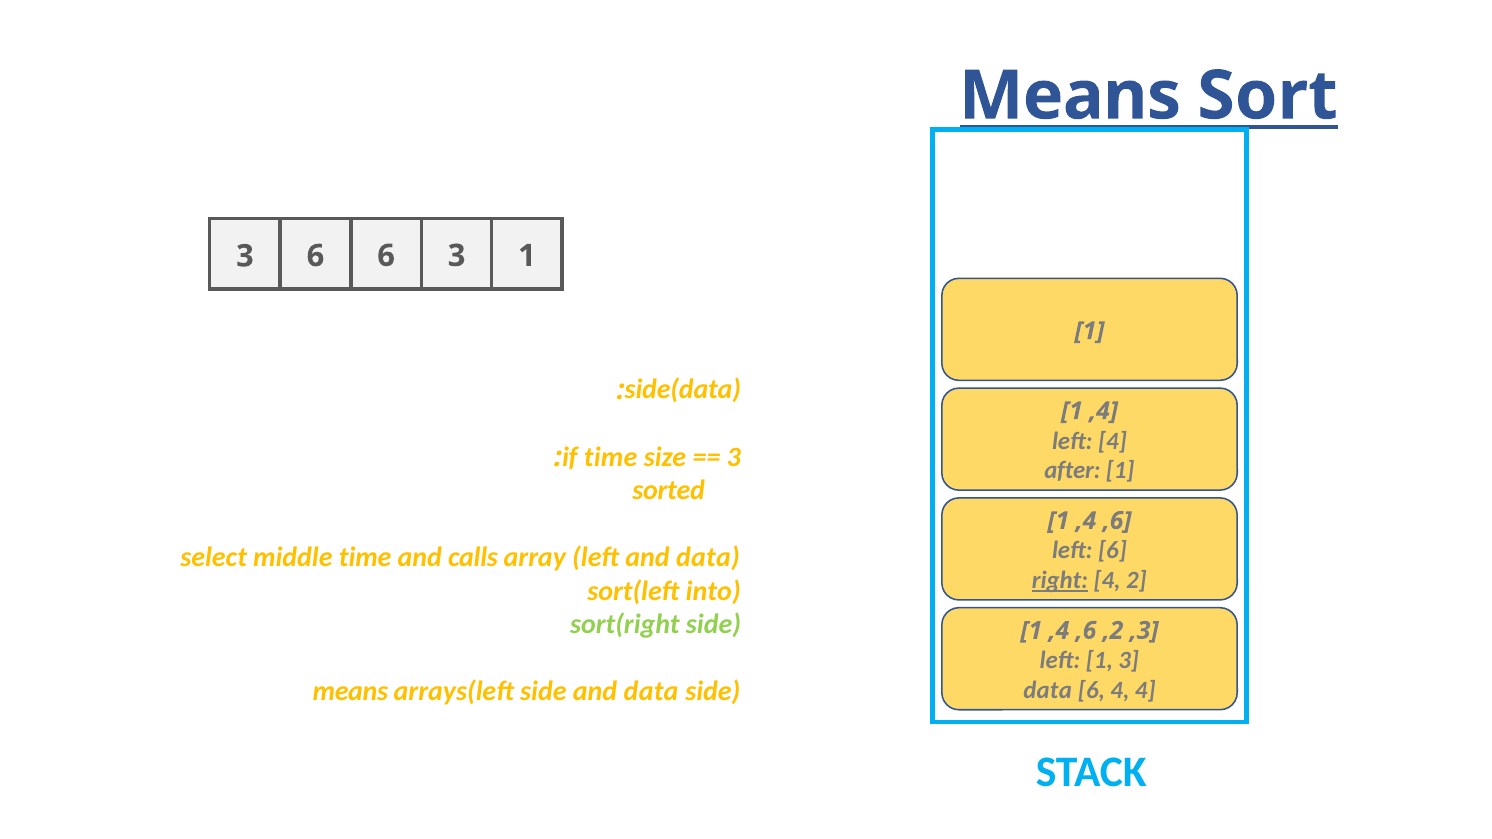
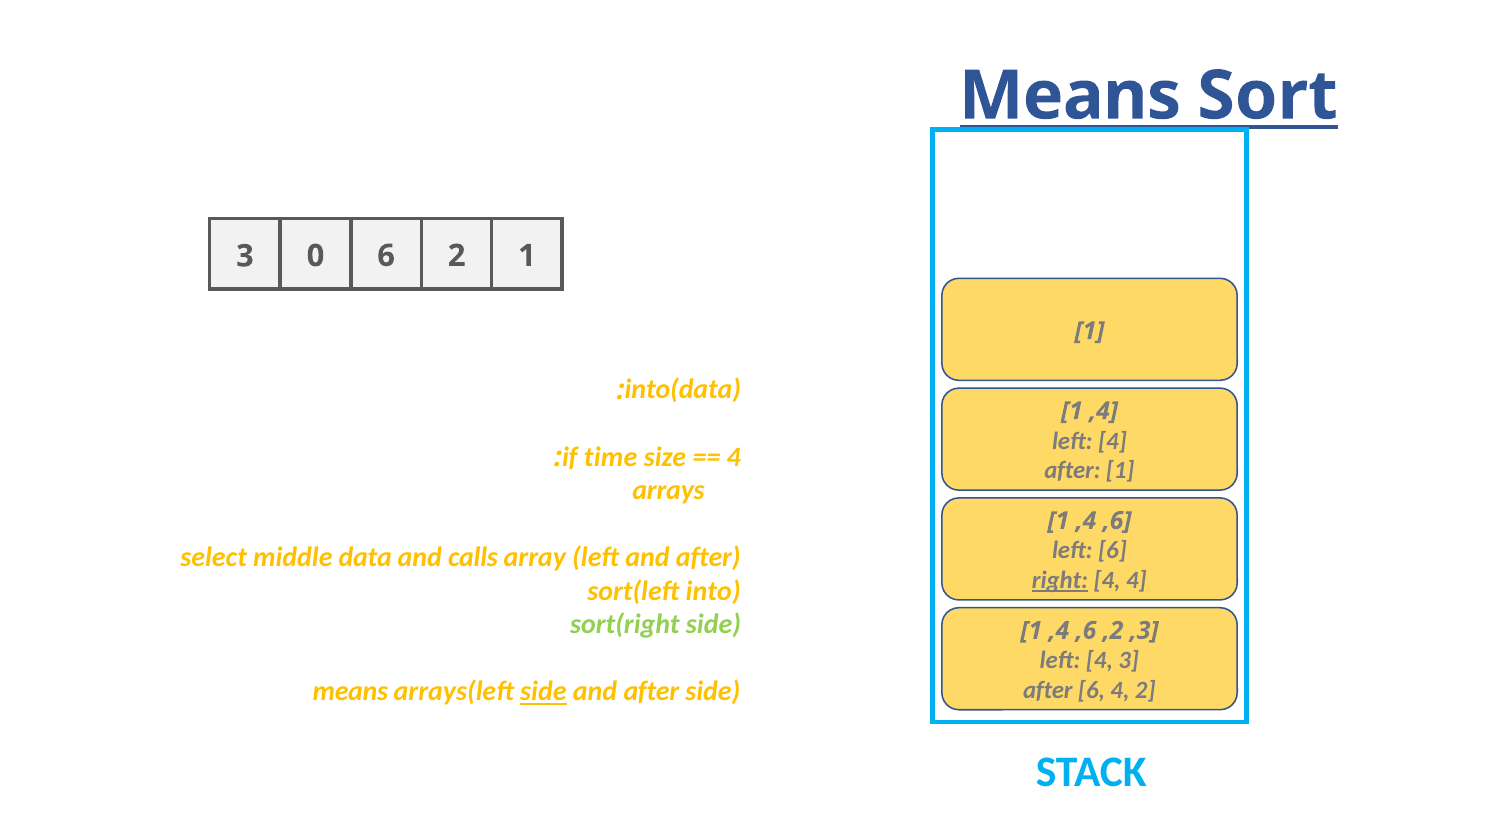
3 6: 6 -> 0
6 3: 3 -> 2
side(data: side(data -> into(data
3 at (734, 457): 3 -> 4
sorted: sorted -> arrays
middle time: time -> data
left and data: data -> after
4 2: 2 -> 4
1 at (1099, 661): 1 -> 4
data at (1048, 690): data -> after
4 4: 4 -> 2
side at (543, 692) underline: none -> present
data at (651, 692): data -> after
